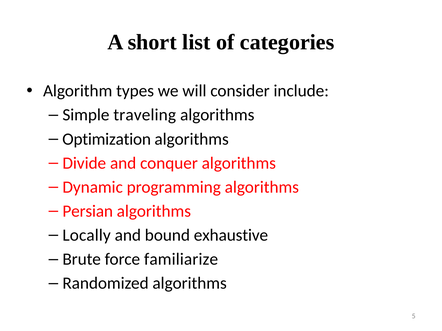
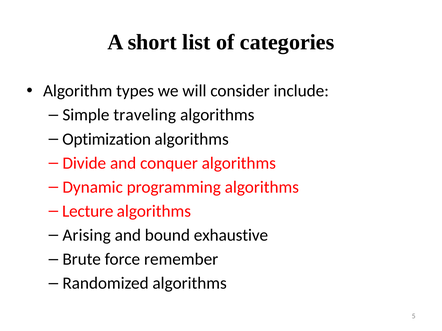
Persian: Persian -> Lecture
Locally: Locally -> Arising
familiarize: familiarize -> remember
